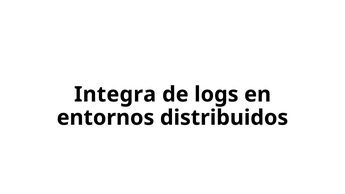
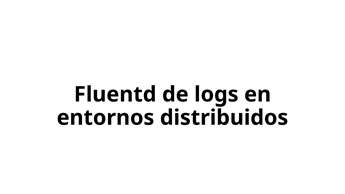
Integra: Integra -> Fluentd
